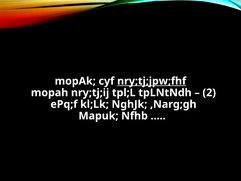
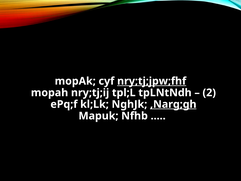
,Narg;gh underline: none -> present
